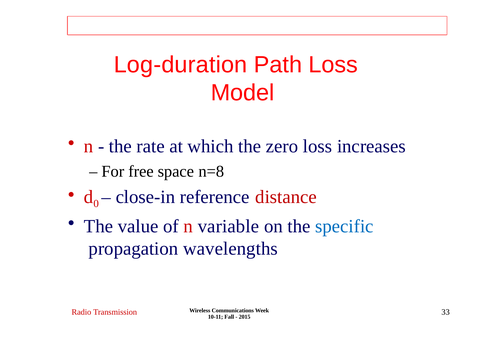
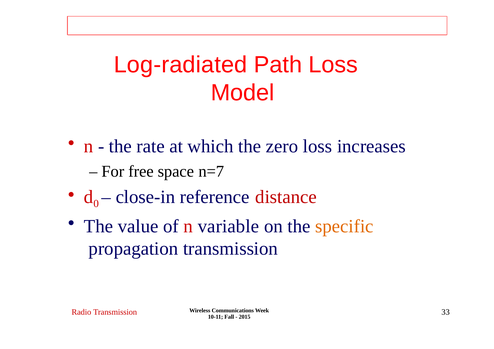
Log-duration: Log-duration -> Log-radiated
n=8: n=8 -> n=7
specific colour: blue -> orange
propagation wavelengths: wavelengths -> transmission
